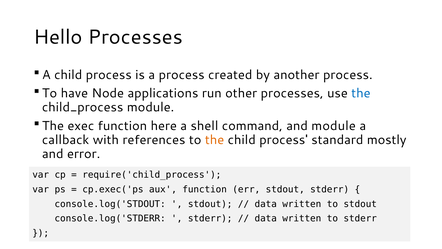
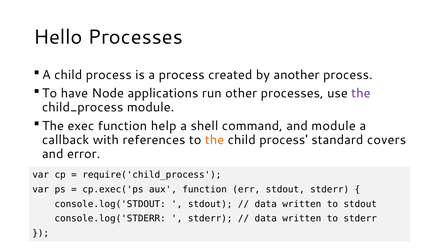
the at (361, 93) colour: blue -> purple
here: here -> help
mostly: mostly -> covers
